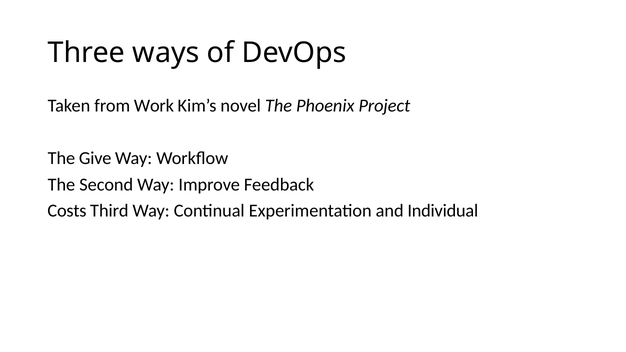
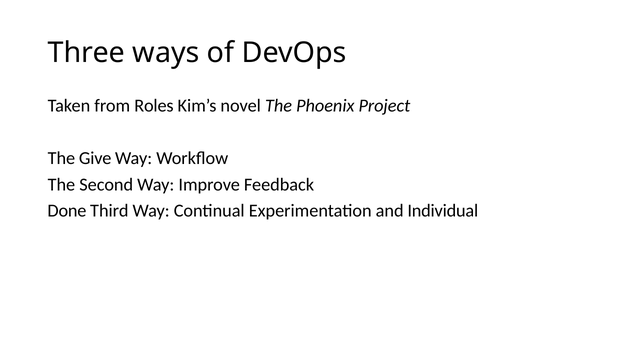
Work: Work -> Roles
Costs: Costs -> Done
